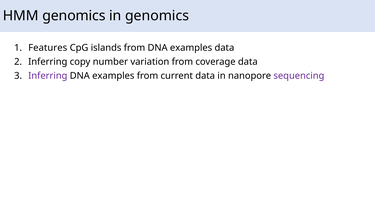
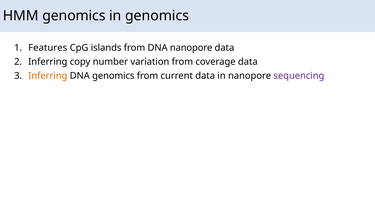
from DNA examples: examples -> nanopore
Inferring at (48, 76) colour: purple -> orange
examples at (113, 76): examples -> genomics
